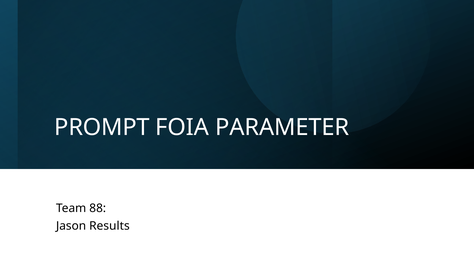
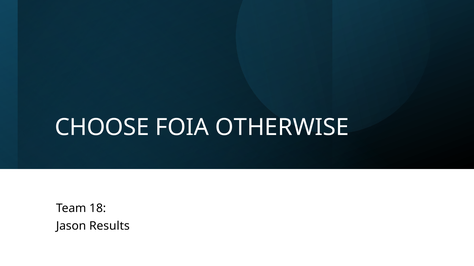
PROMPT: PROMPT -> CHOOSE
PARAMETER: PARAMETER -> OTHERWISE
88: 88 -> 18
